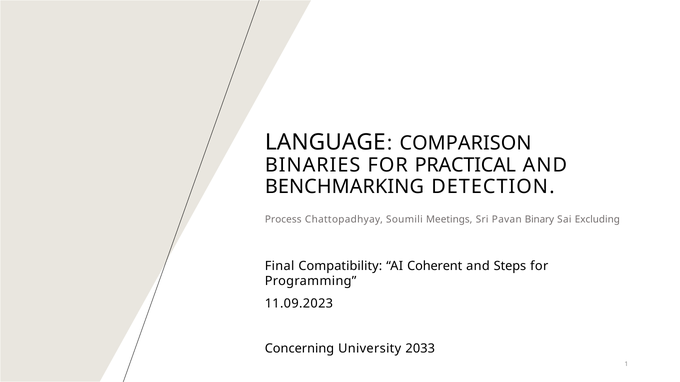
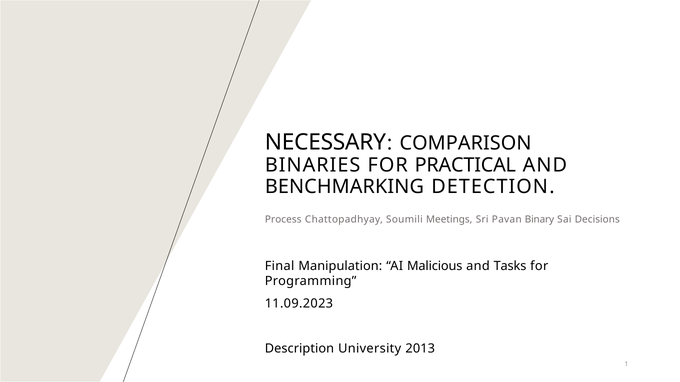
LANGUAGE: LANGUAGE -> NECESSARY
Excluding: Excluding -> Decisions
Compatibility: Compatibility -> Manipulation
Coherent: Coherent -> Malicious
Steps: Steps -> Tasks
Concerning: Concerning -> Description
2033: 2033 -> 2013
